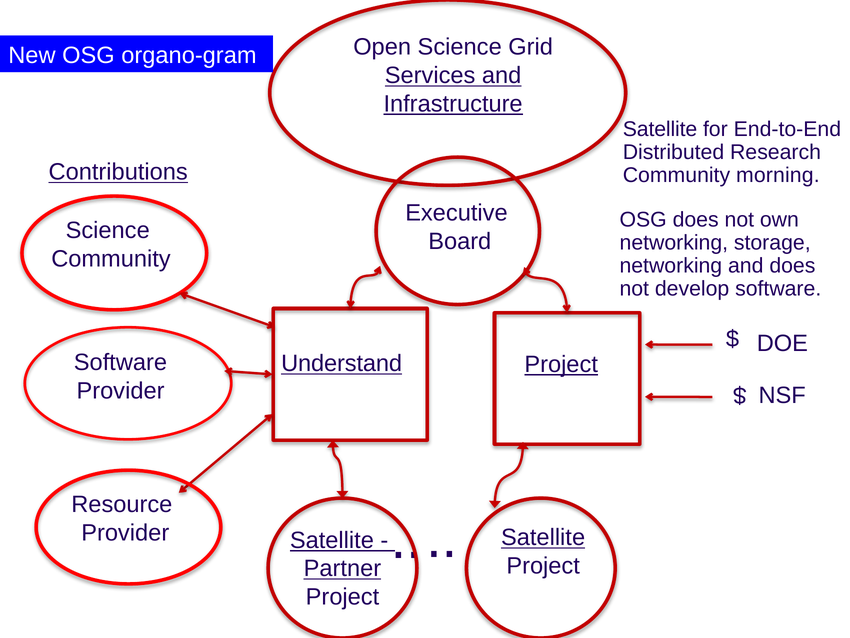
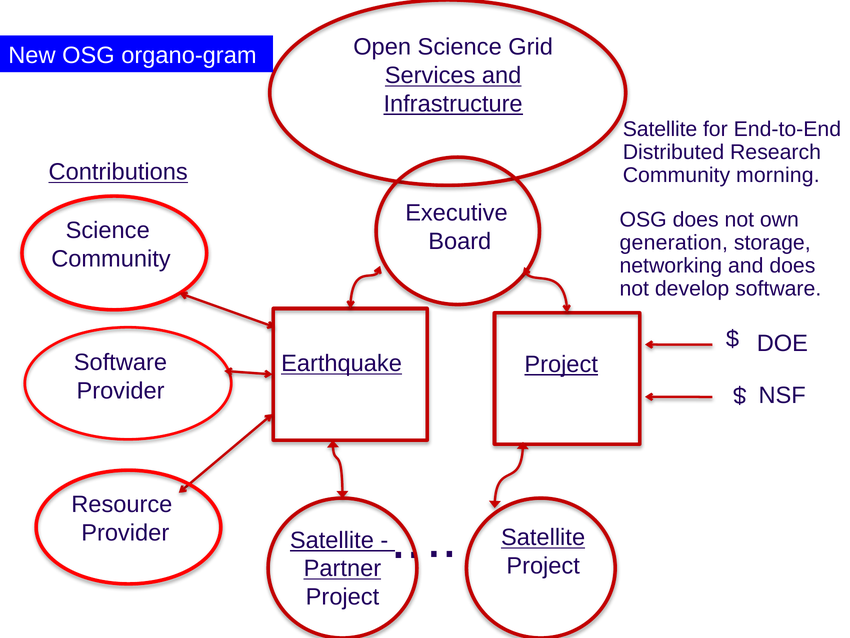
networking at (674, 243): networking -> generation
Understand: Understand -> Earthquake
